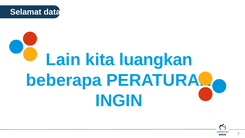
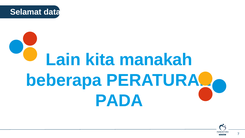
luangkan: luangkan -> manakah
INGIN: INGIN -> PADA
